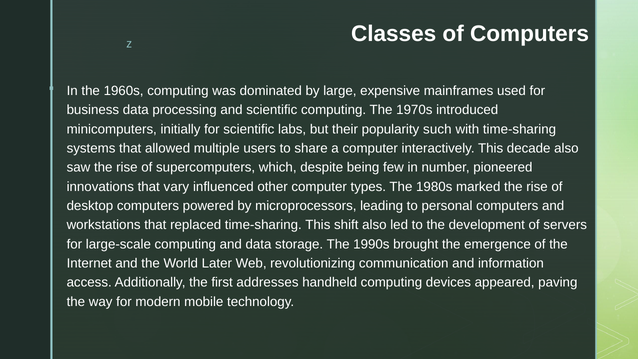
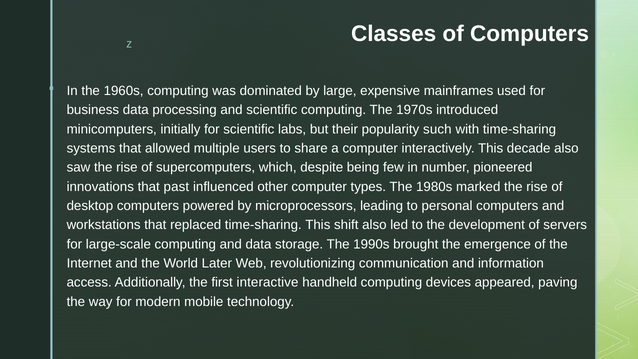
vary: vary -> past
addresses: addresses -> interactive
